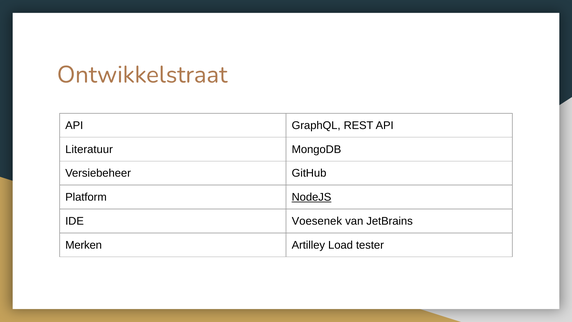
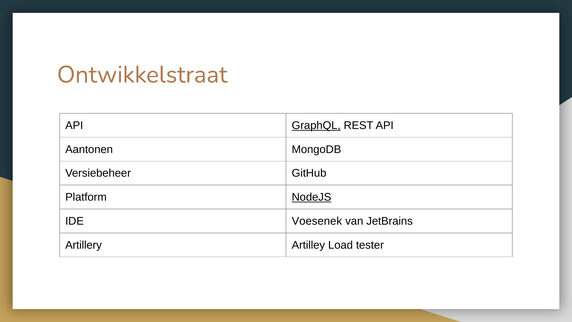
GraphQL underline: none -> present
Literatuur: Literatuur -> Aantonen
Merken: Merken -> Artillery
